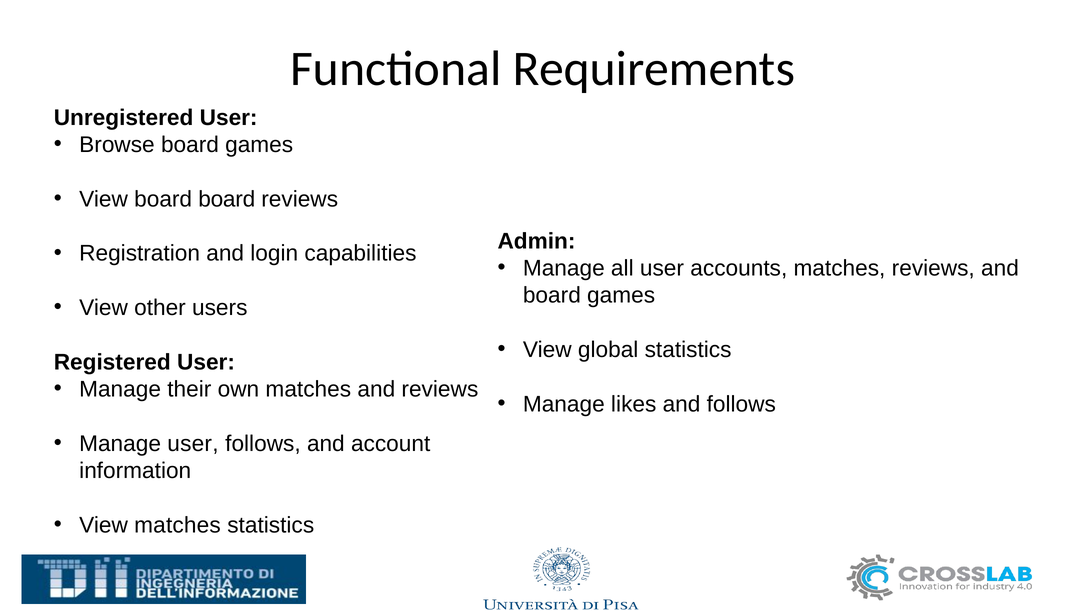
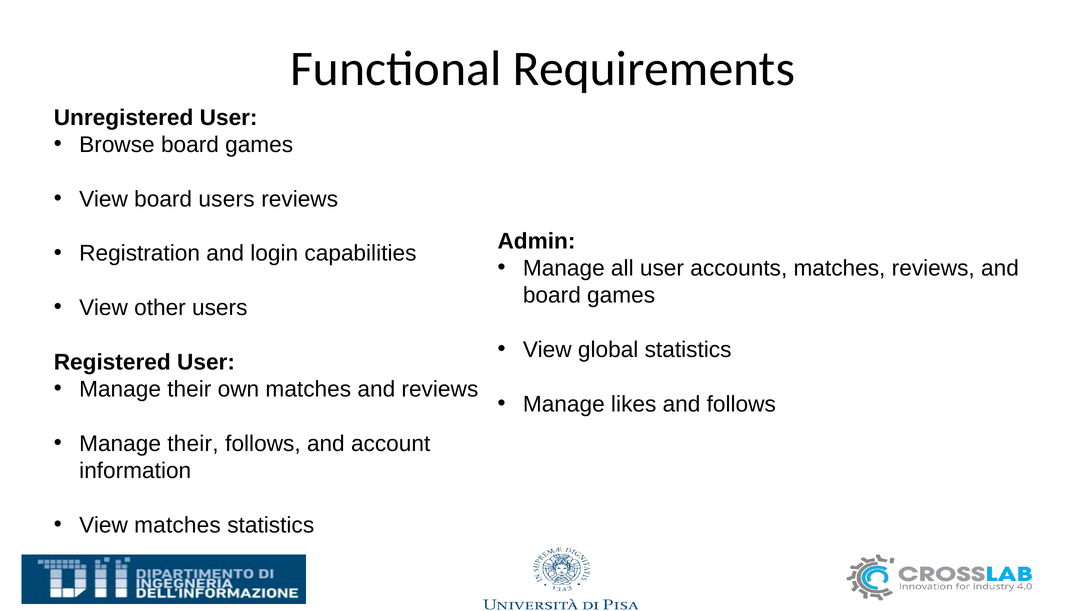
board board: board -> users
user at (193, 444): user -> their
